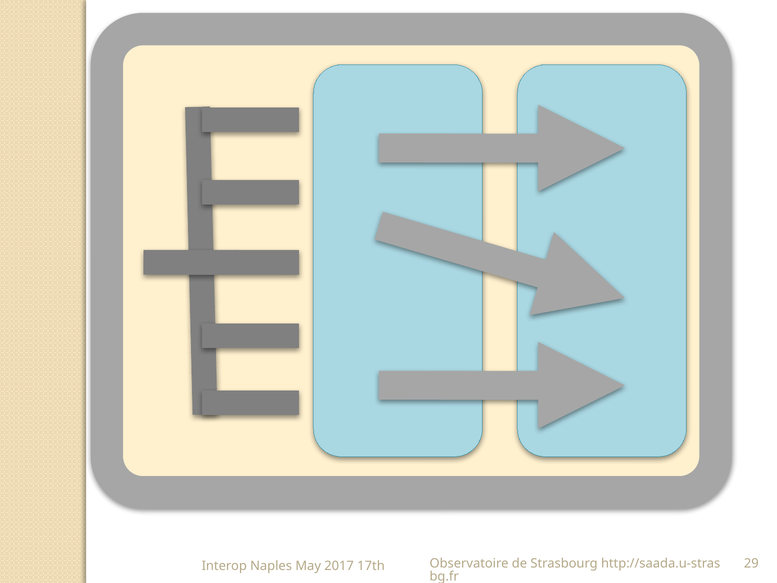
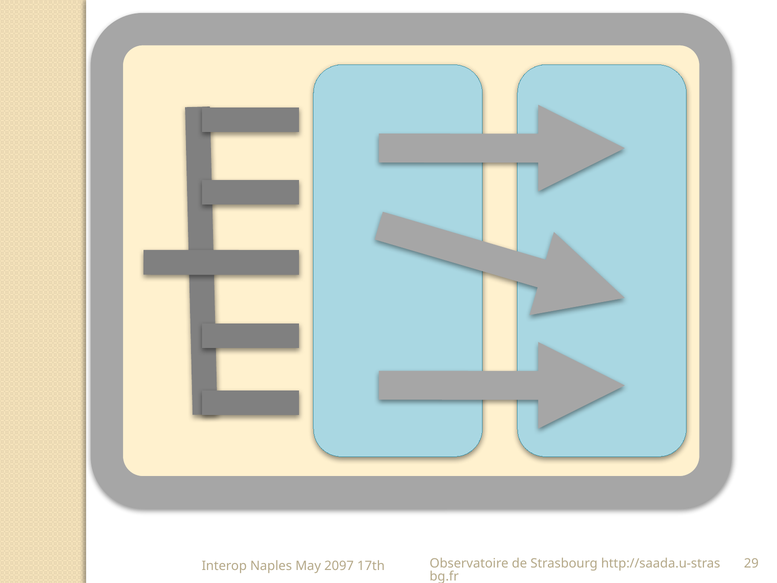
2017: 2017 -> 2097
